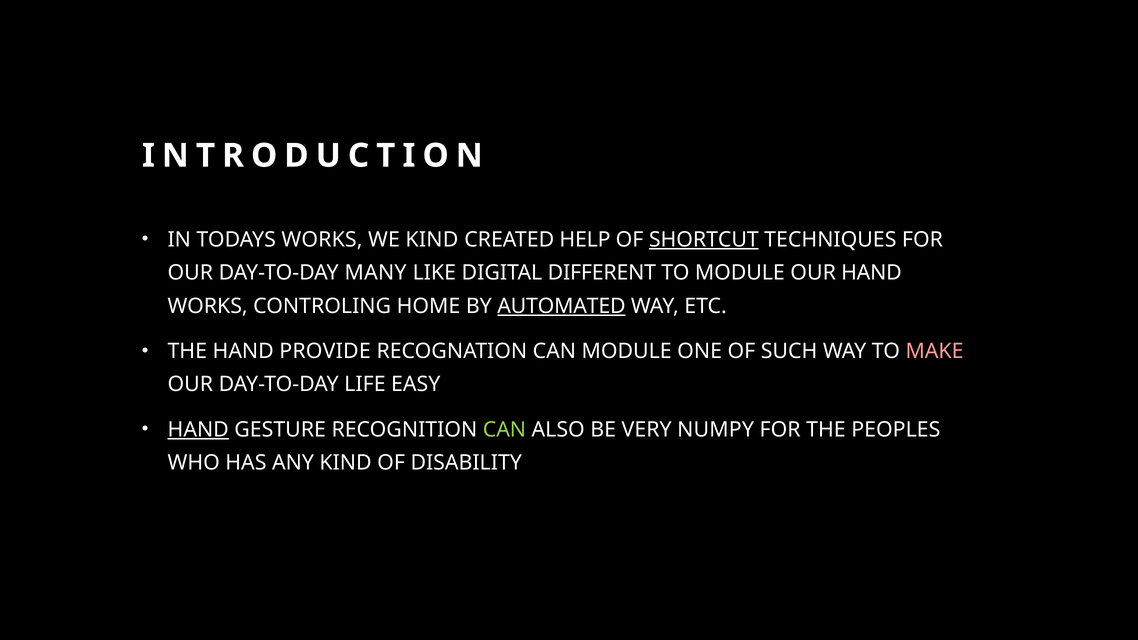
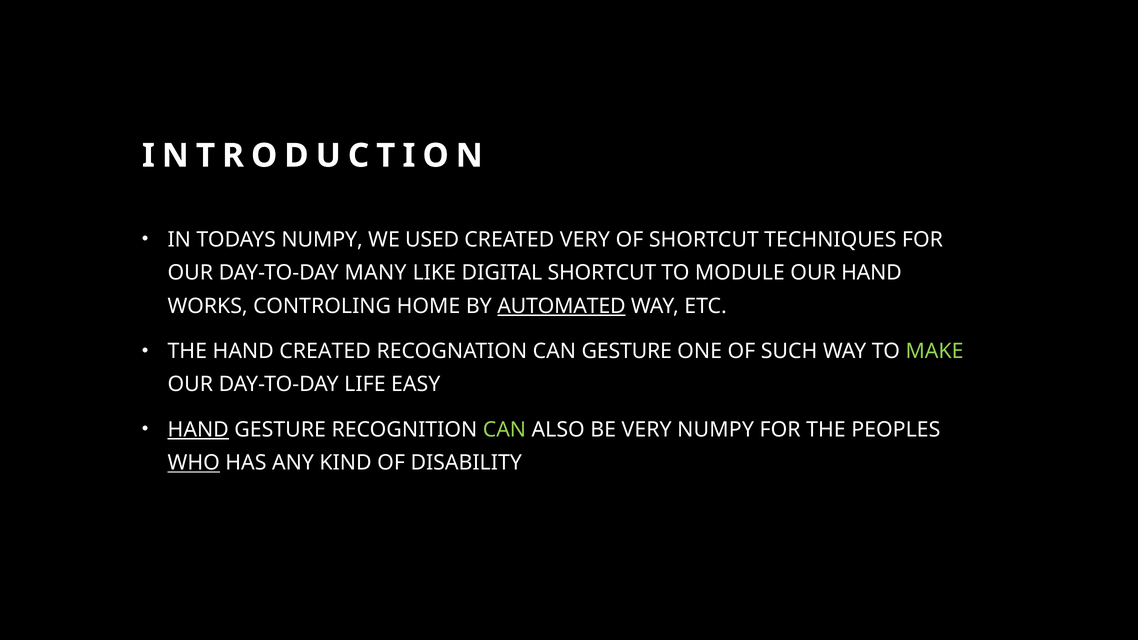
TODAYS WORKS: WORKS -> NUMPY
WE KIND: KIND -> USED
CREATED HELP: HELP -> VERY
SHORTCUT at (704, 240) underline: present -> none
DIGITAL DIFFERENT: DIFFERENT -> SHORTCUT
HAND PROVIDE: PROVIDE -> CREATED
CAN MODULE: MODULE -> GESTURE
MAKE colour: pink -> light green
WHO underline: none -> present
